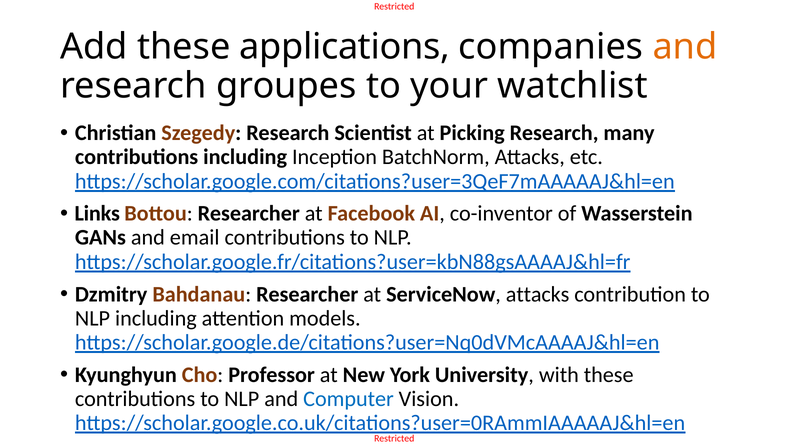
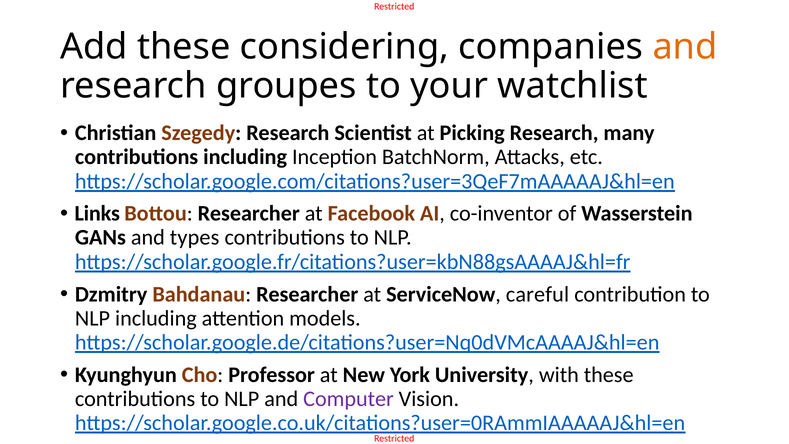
applications: applications -> considering
email: email -> types
ServiceNow attacks: attacks -> careful
Computer colour: blue -> purple
